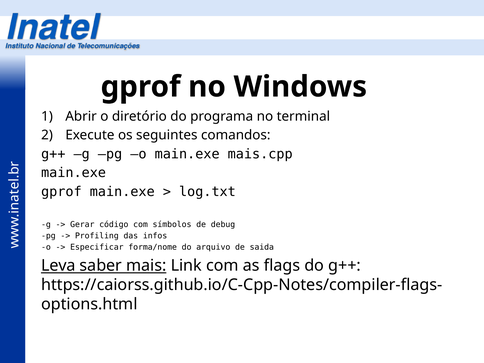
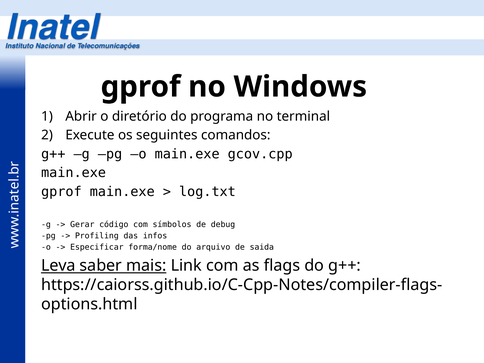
mais.cpp: mais.cpp -> gcov.cpp
